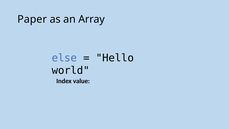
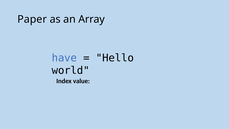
else: else -> have
